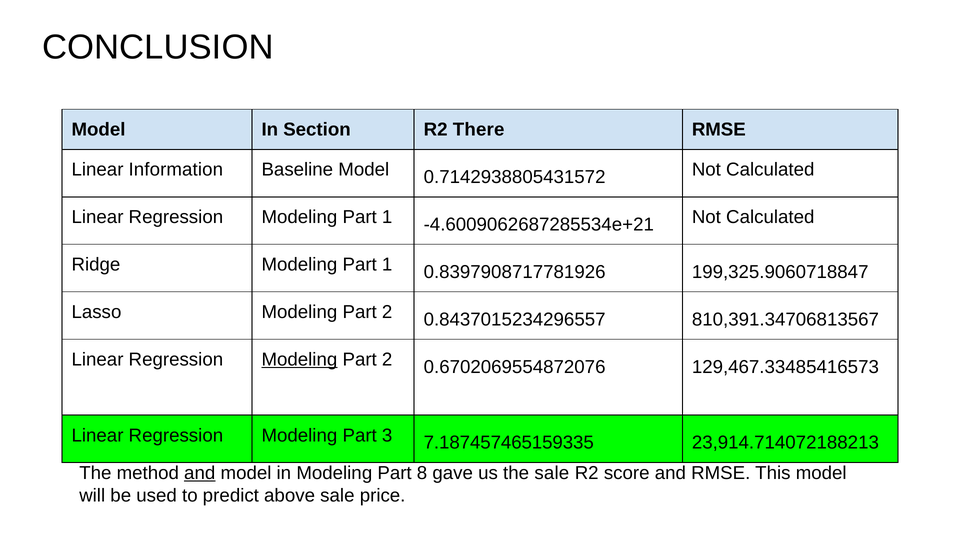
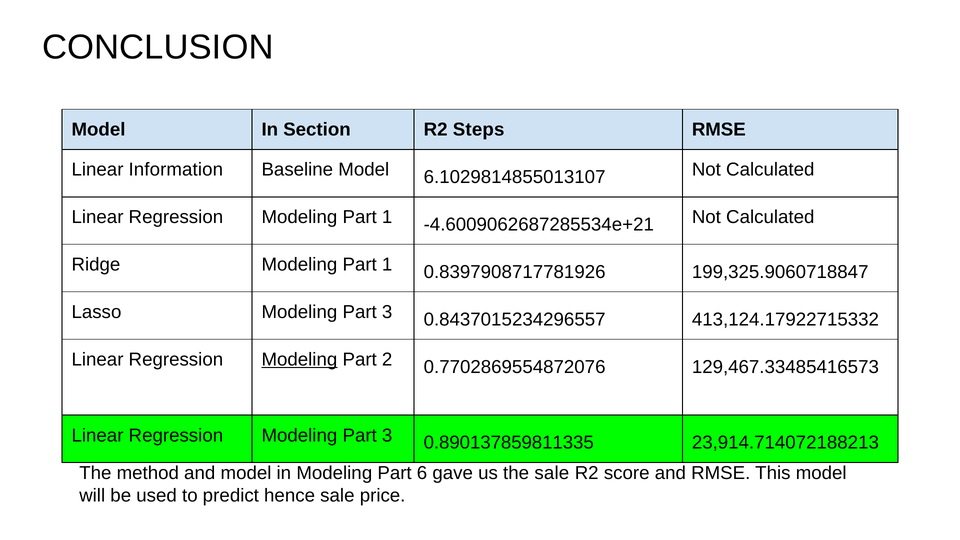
There: There -> Steps
0.7142938805431572: 0.7142938805431572 -> 6.1029814855013107
Lasso Modeling Part 2: 2 -> 3
810,391.34706813567: 810,391.34706813567 -> 413,124.17922715332
0.6702069554872076: 0.6702069554872076 -> 0.7702869554872076
7.187457465159335: 7.187457465159335 -> 0.890137859811335
and at (200, 473) underline: present -> none
8: 8 -> 6
above: above -> hence
